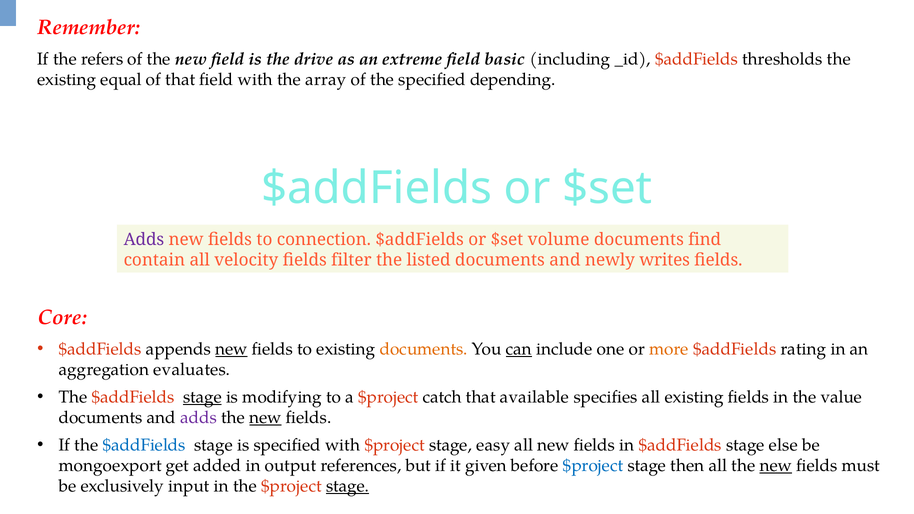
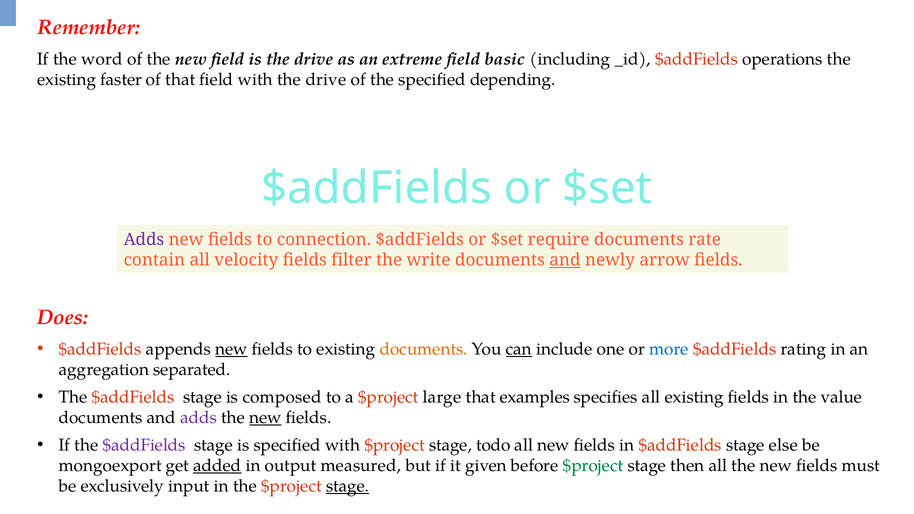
refers: refers -> word
thresholds: thresholds -> operations
equal: equal -> faster
with the array: array -> drive
volume: volume -> require
find: find -> rate
listed: listed -> write
and at (565, 260) underline: none -> present
writes: writes -> arrow
Core: Core -> Does
more colour: orange -> blue
evaluates: evaluates -> separated
stage at (203, 397) underline: present -> none
modifying: modifying -> composed
catch: catch -> large
available: available -> examples
$addFields at (144, 445) colour: blue -> purple
easy: easy -> todo
added underline: none -> present
references: references -> measured
$project at (593, 466) colour: blue -> green
new at (776, 466) underline: present -> none
